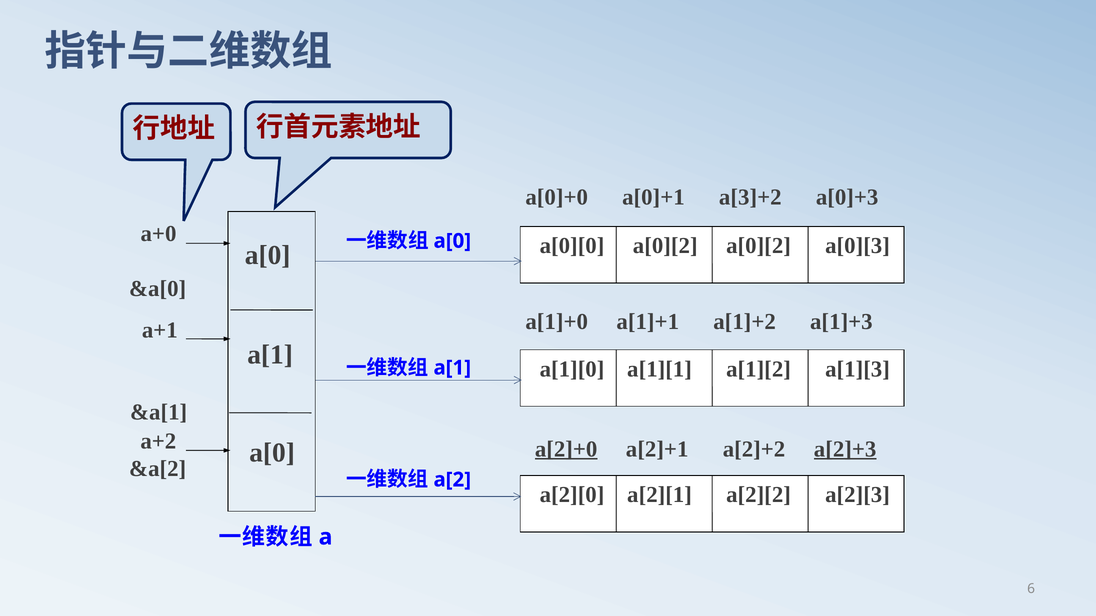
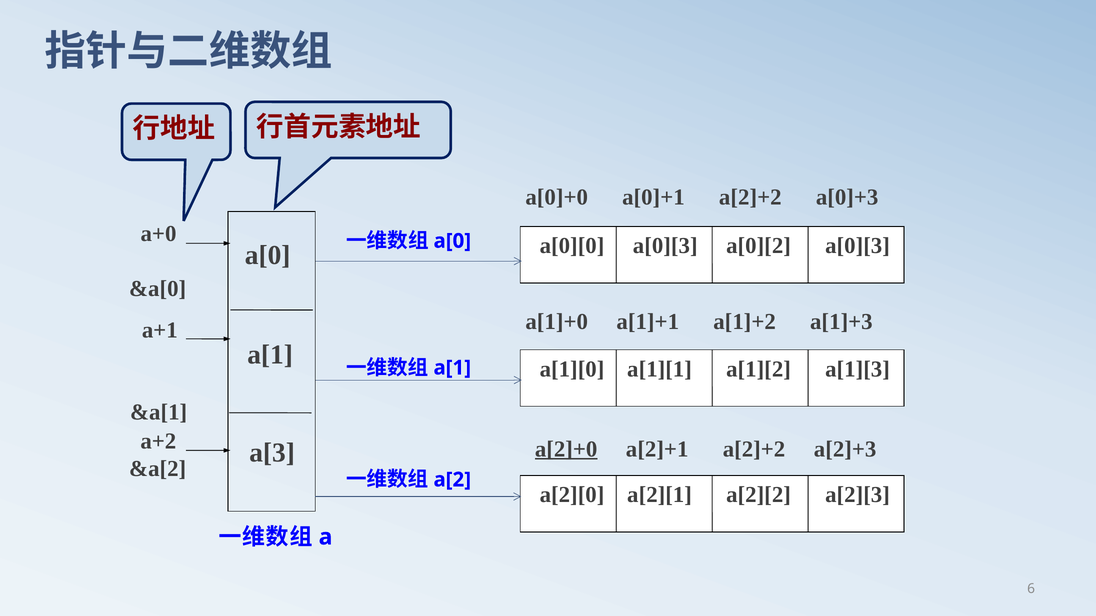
a[0]+1 a[3]+2: a[3]+2 -> a[2]+2
a[0][0 a[0][2: a[0][2 -> a[0][3
a[2]+3 underline: present -> none
a[0 at (272, 453): a[0 -> a[3
